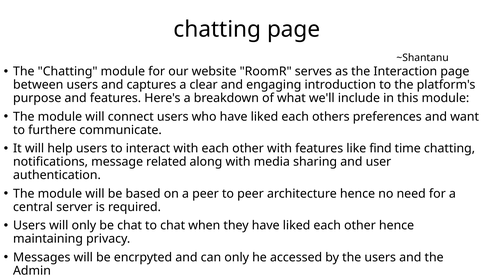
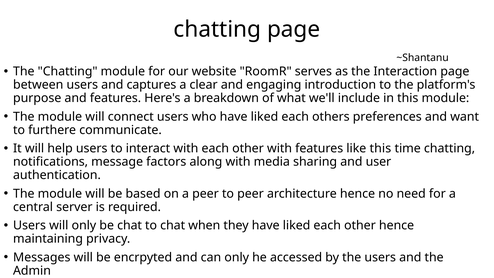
like find: find -> this
related: related -> factors
